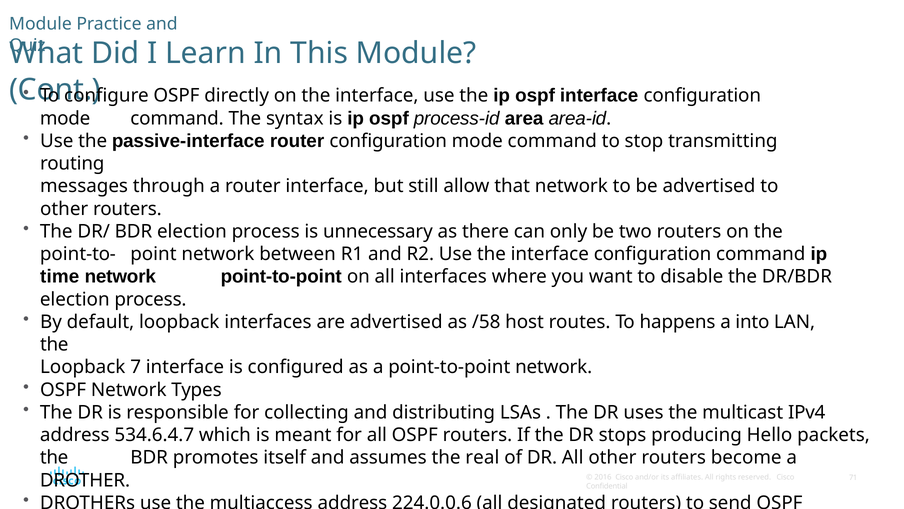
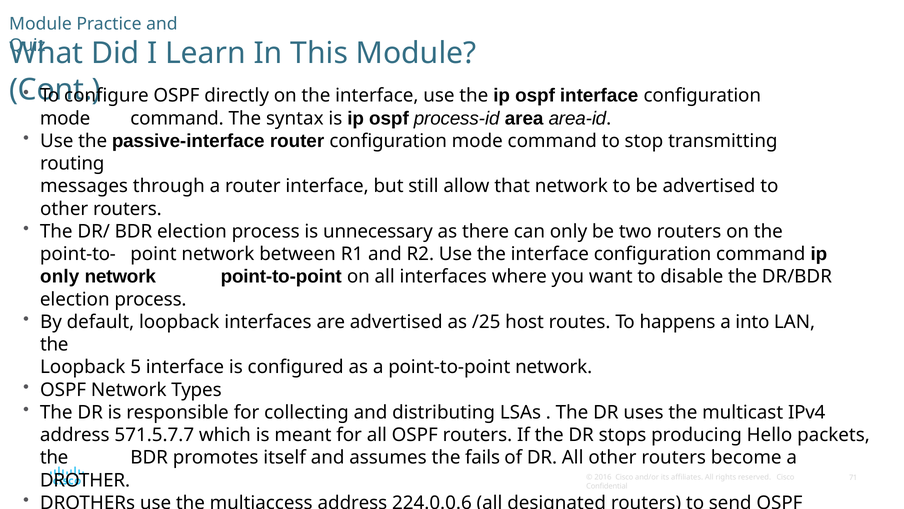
time at (60, 276): time -> only
/58: /58 -> /25
7: 7 -> 5
534.6.4.7: 534.6.4.7 -> 571.5.7.7
real: real -> fails
